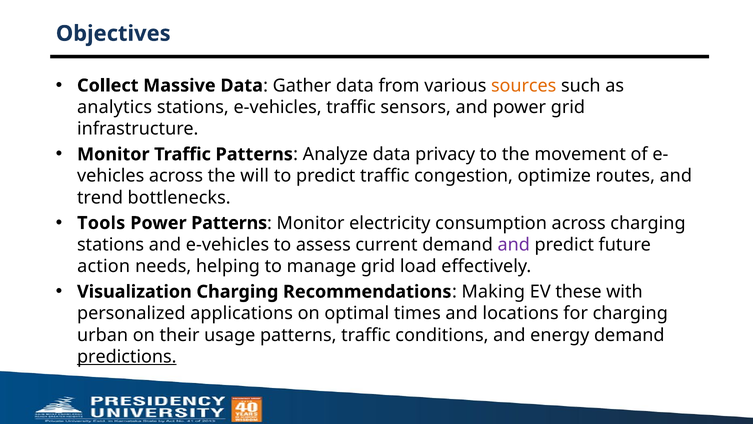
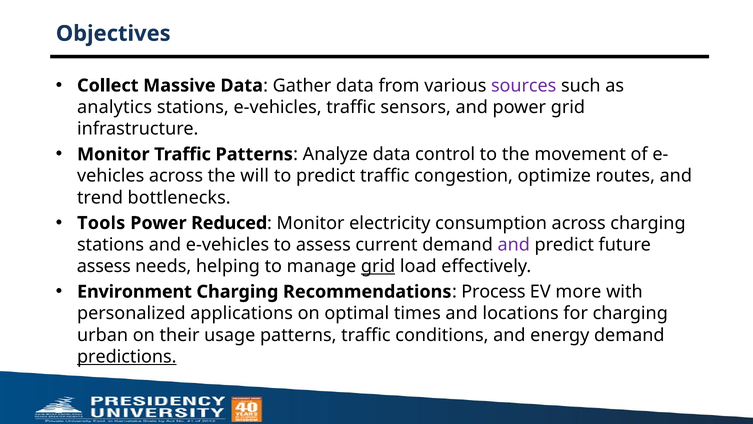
sources colour: orange -> purple
privacy: privacy -> control
Power Patterns: Patterns -> Reduced
action at (104, 266): action -> assess
grid at (378, 266) underline: none -> present
Visualization: Visualization -> Environment
Making: Making -> Process
these: these -> more
